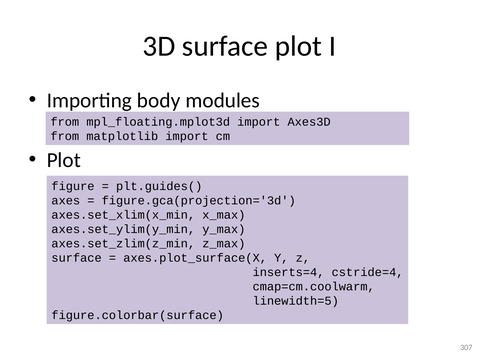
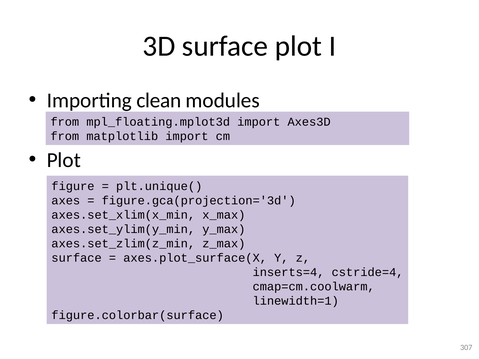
body: body -> clean
plt.guides(: plt.guides( -> plt.unique(
linewidth=5: linewidth=5 -> linewidth=1
